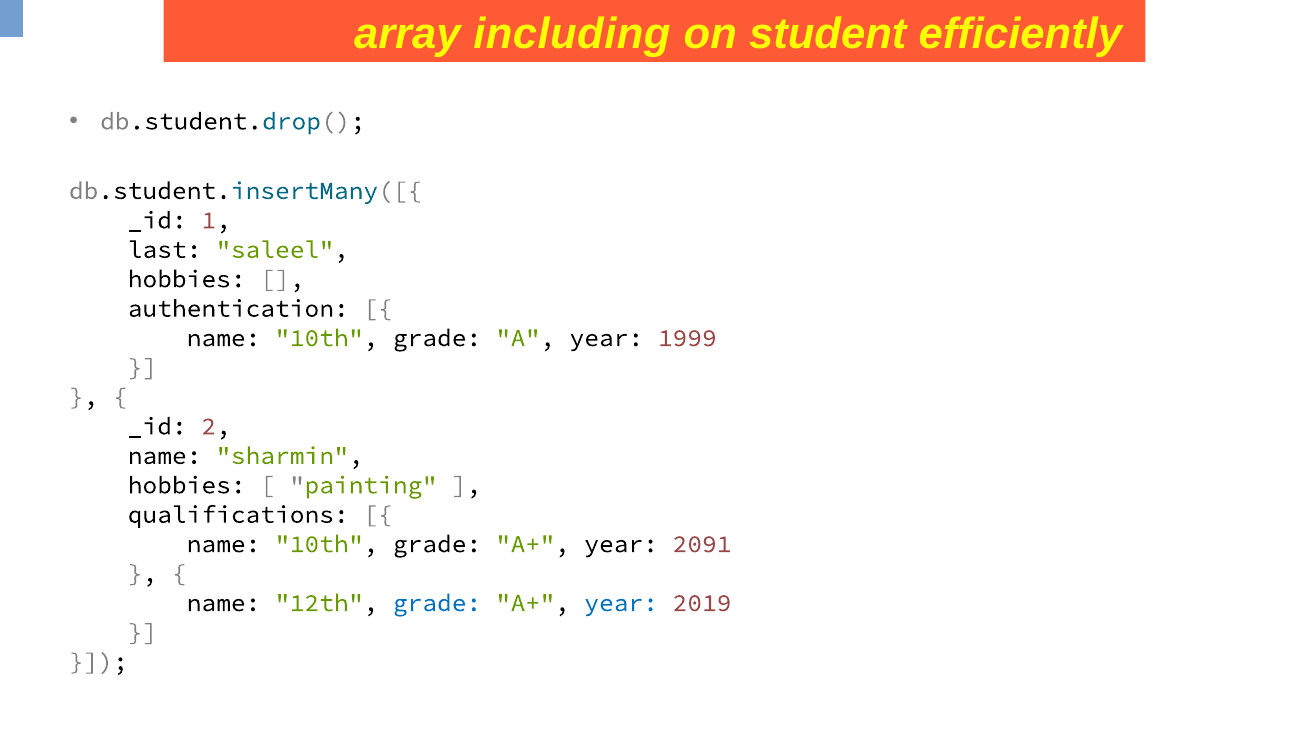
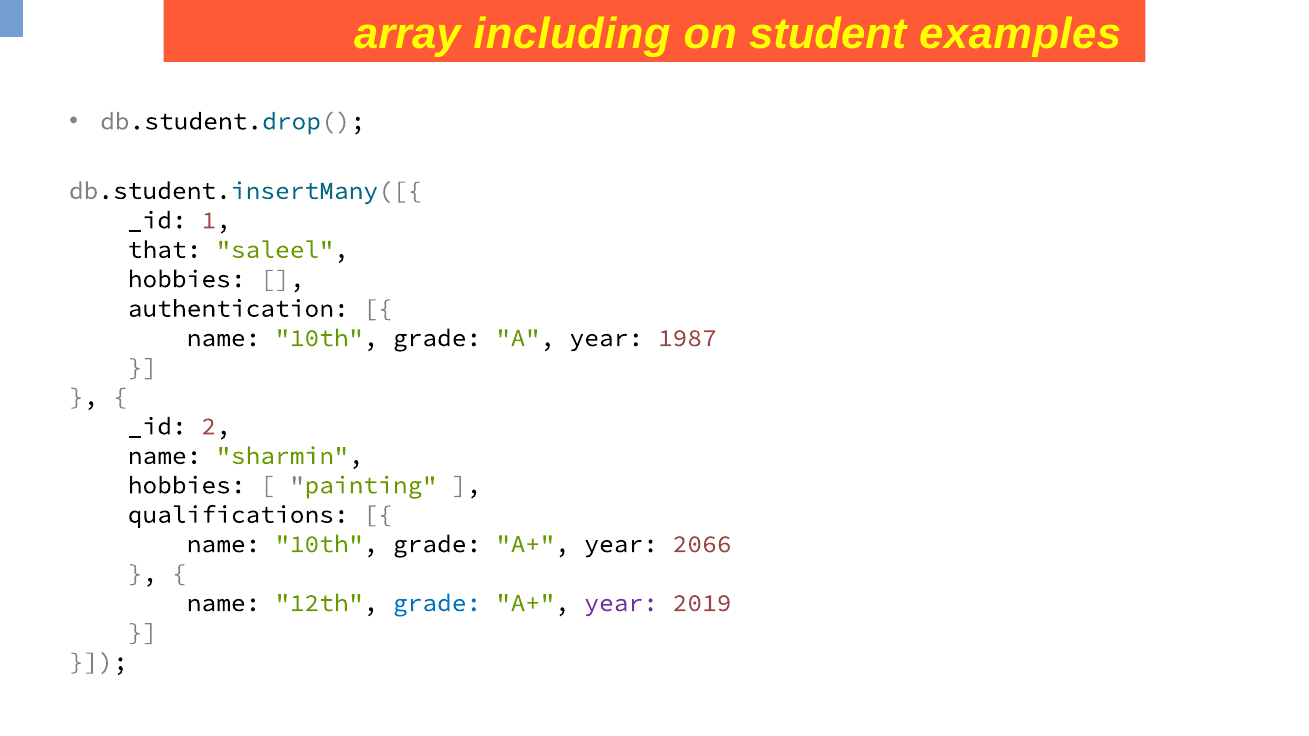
efficiently: efficiently -> examples
last: last -> that
1999: 1999 -> 1987
2091: 2091 -> 2066
year at (621, 603) colour: blue -> purple
